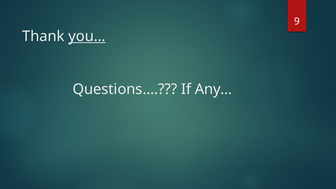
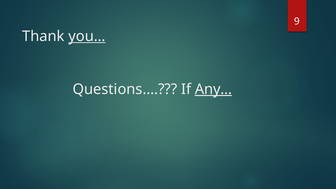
Any… underline: none -> present
